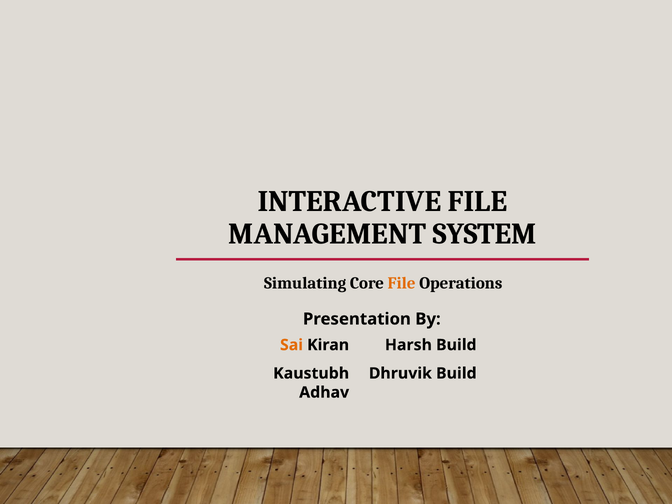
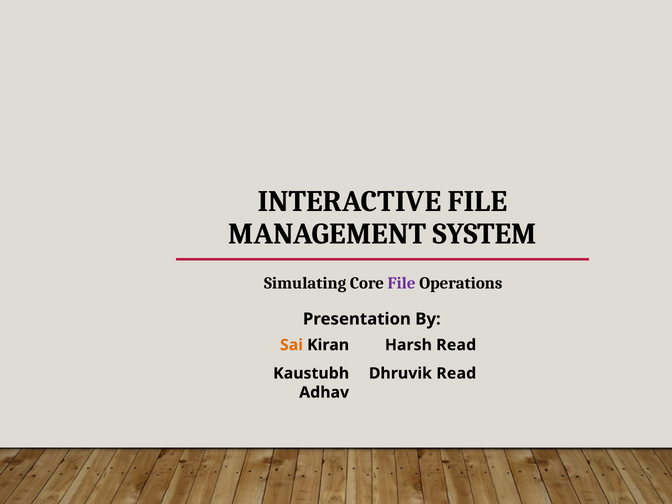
File at (402, 283) colour: orange -> purple
Harsh Build: Build -> Read
Dhruvik Build: Build -> Read
